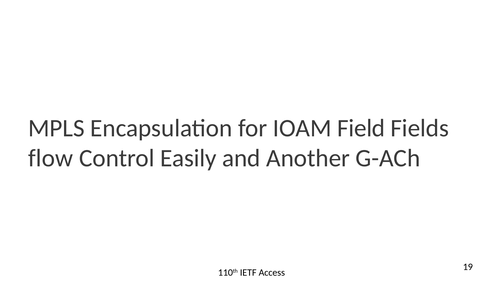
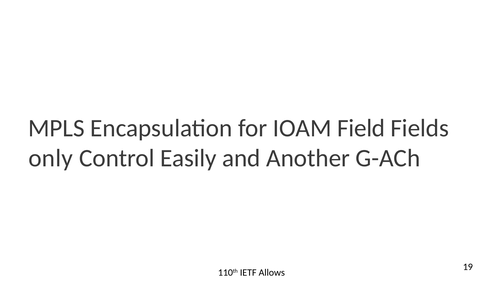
flow: flow -> only
Access: Access -> Allows
